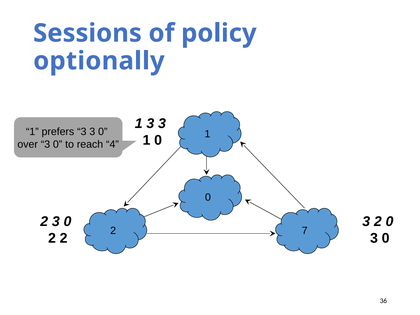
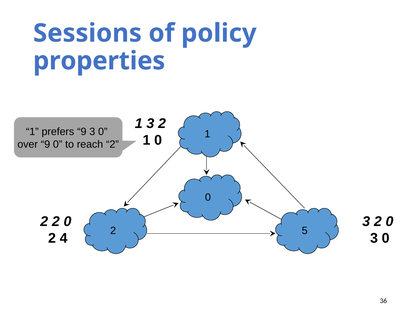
optionally: optionally -> properties
3 at (162, 123): 3 -> 2
prefers 3: 3 -> 9
over 3: 3 -> 9
reach 4: 4 -> 2
2 3: 3 -> 2
7: 7 -> 5
2 2: 2 -> 4
